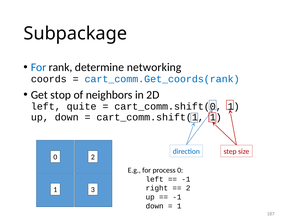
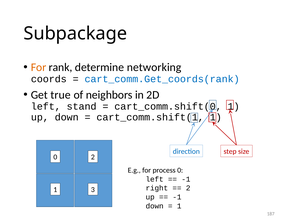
For at (39, 67) colour: blue -> orange
stop: stop -> true
quite: quite -> stand
